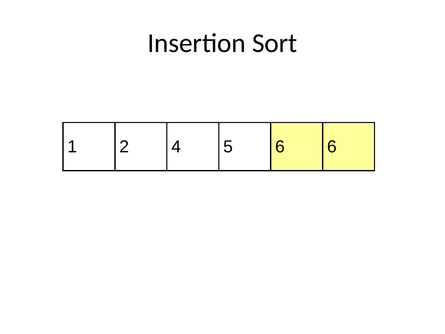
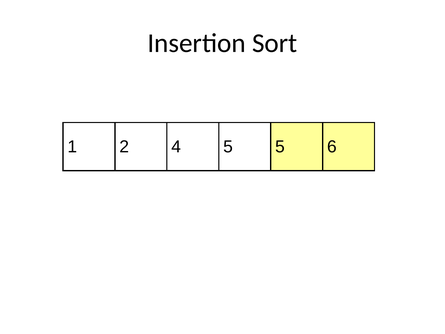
1 6: 6 -> 5
